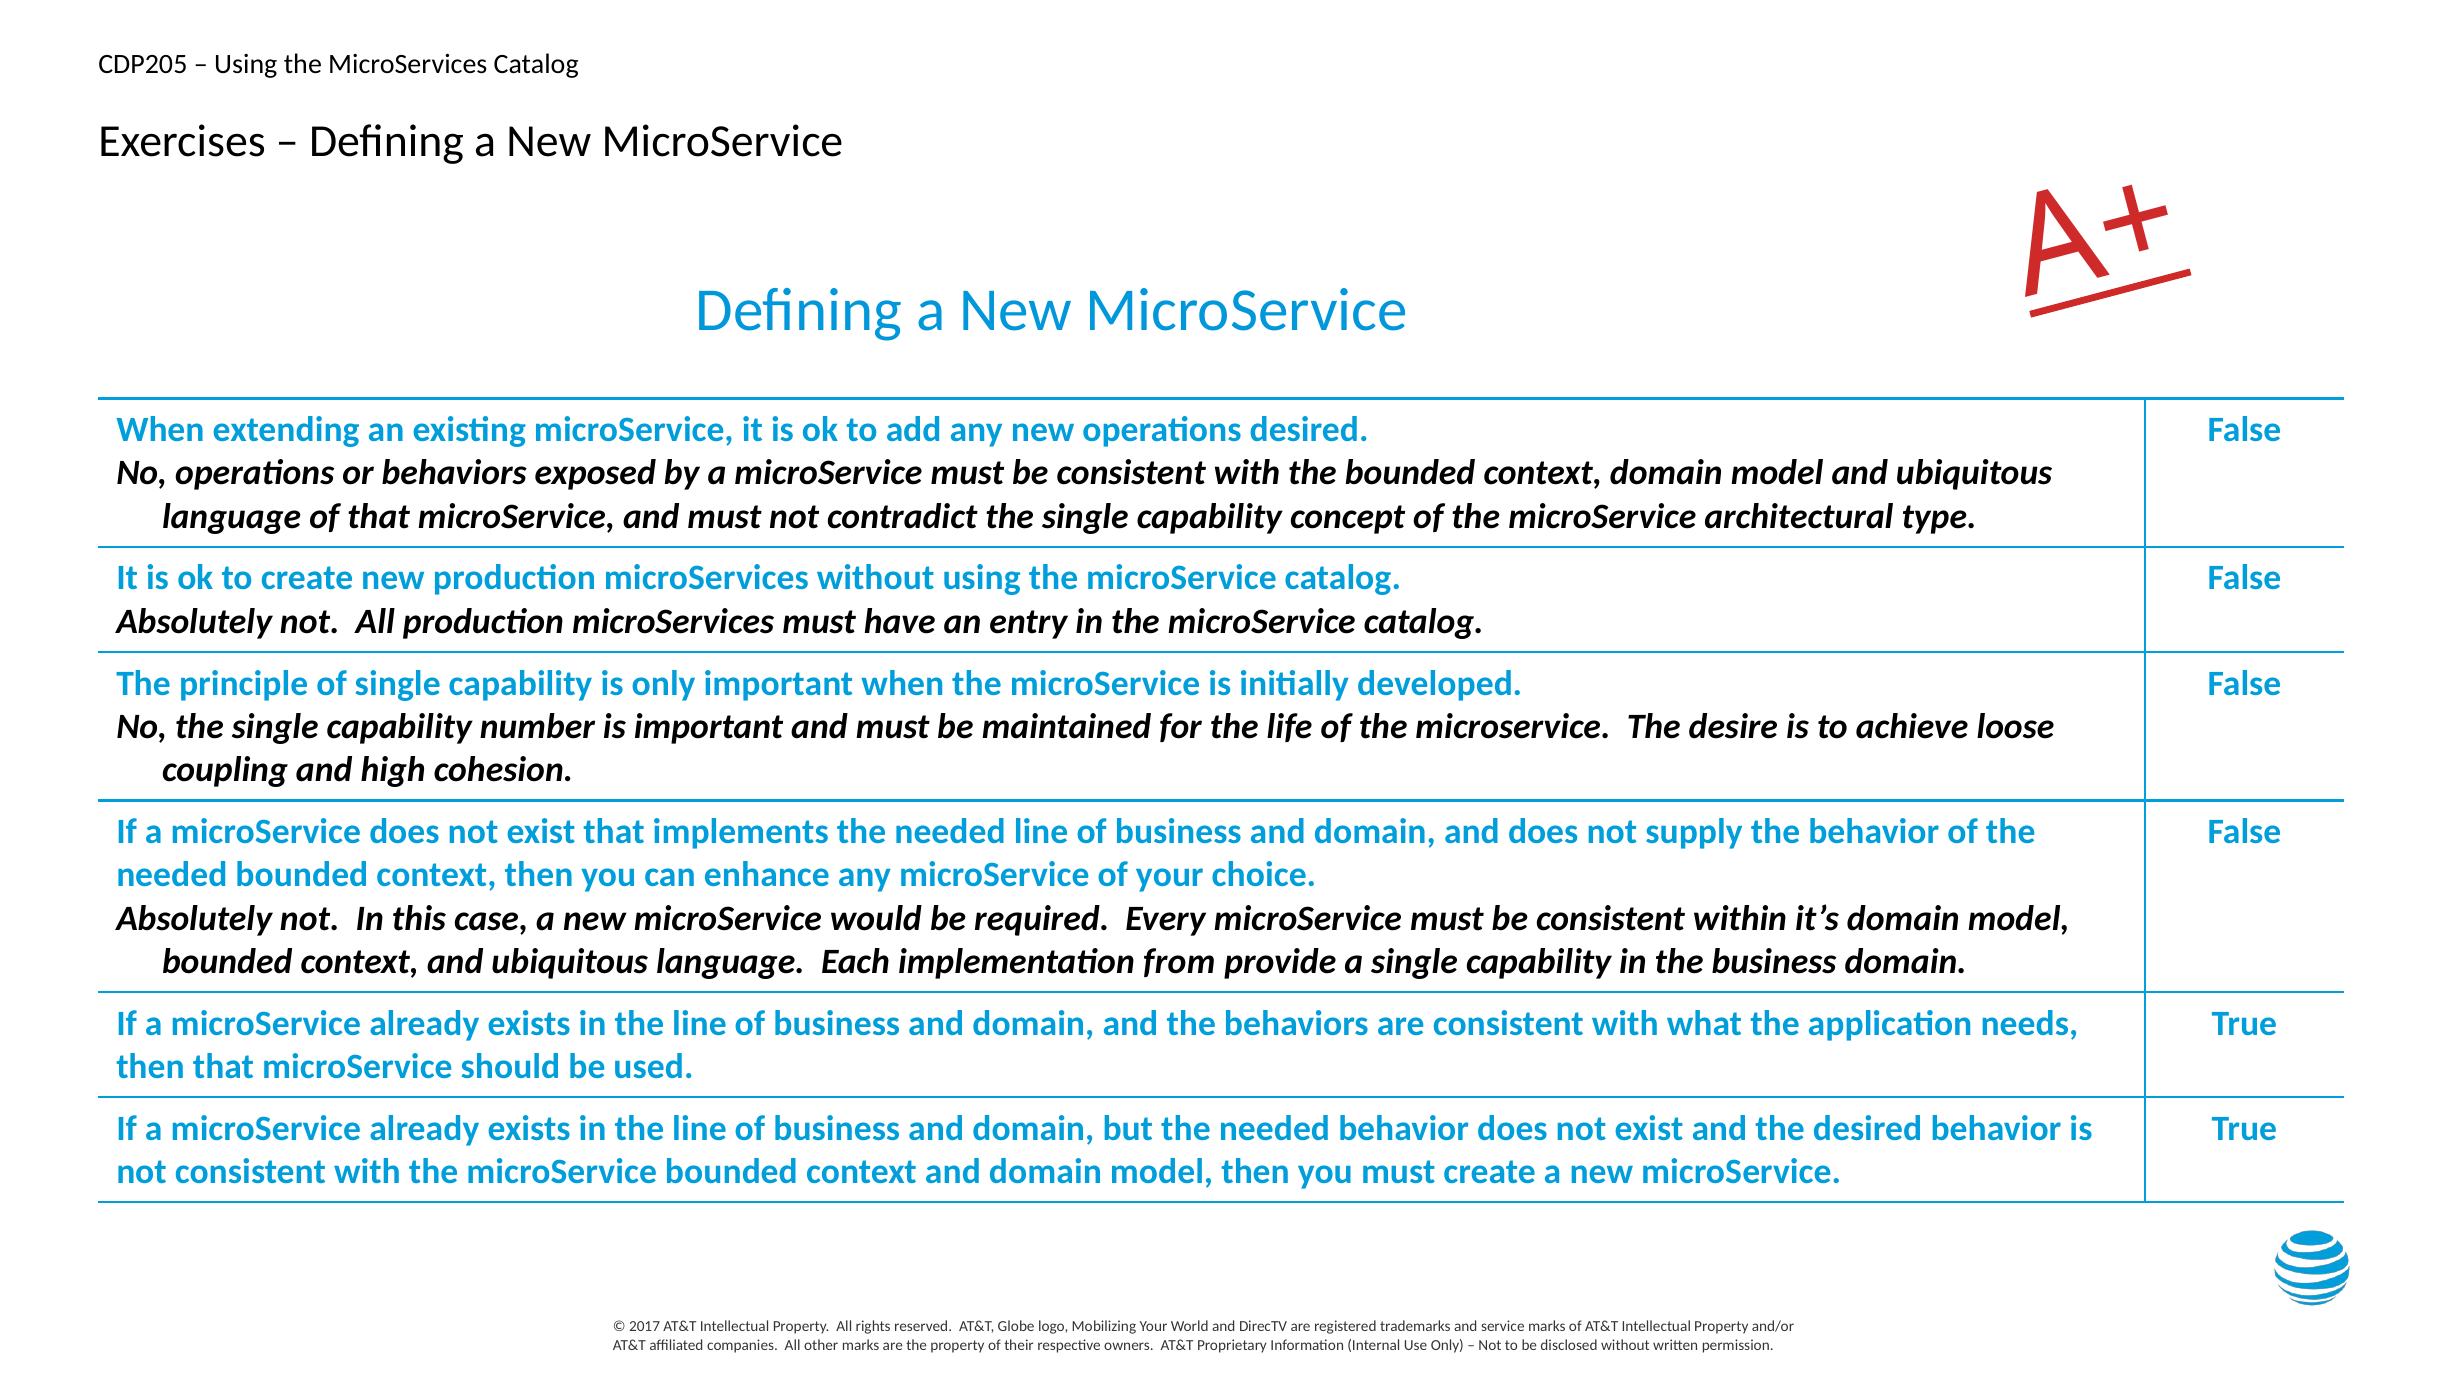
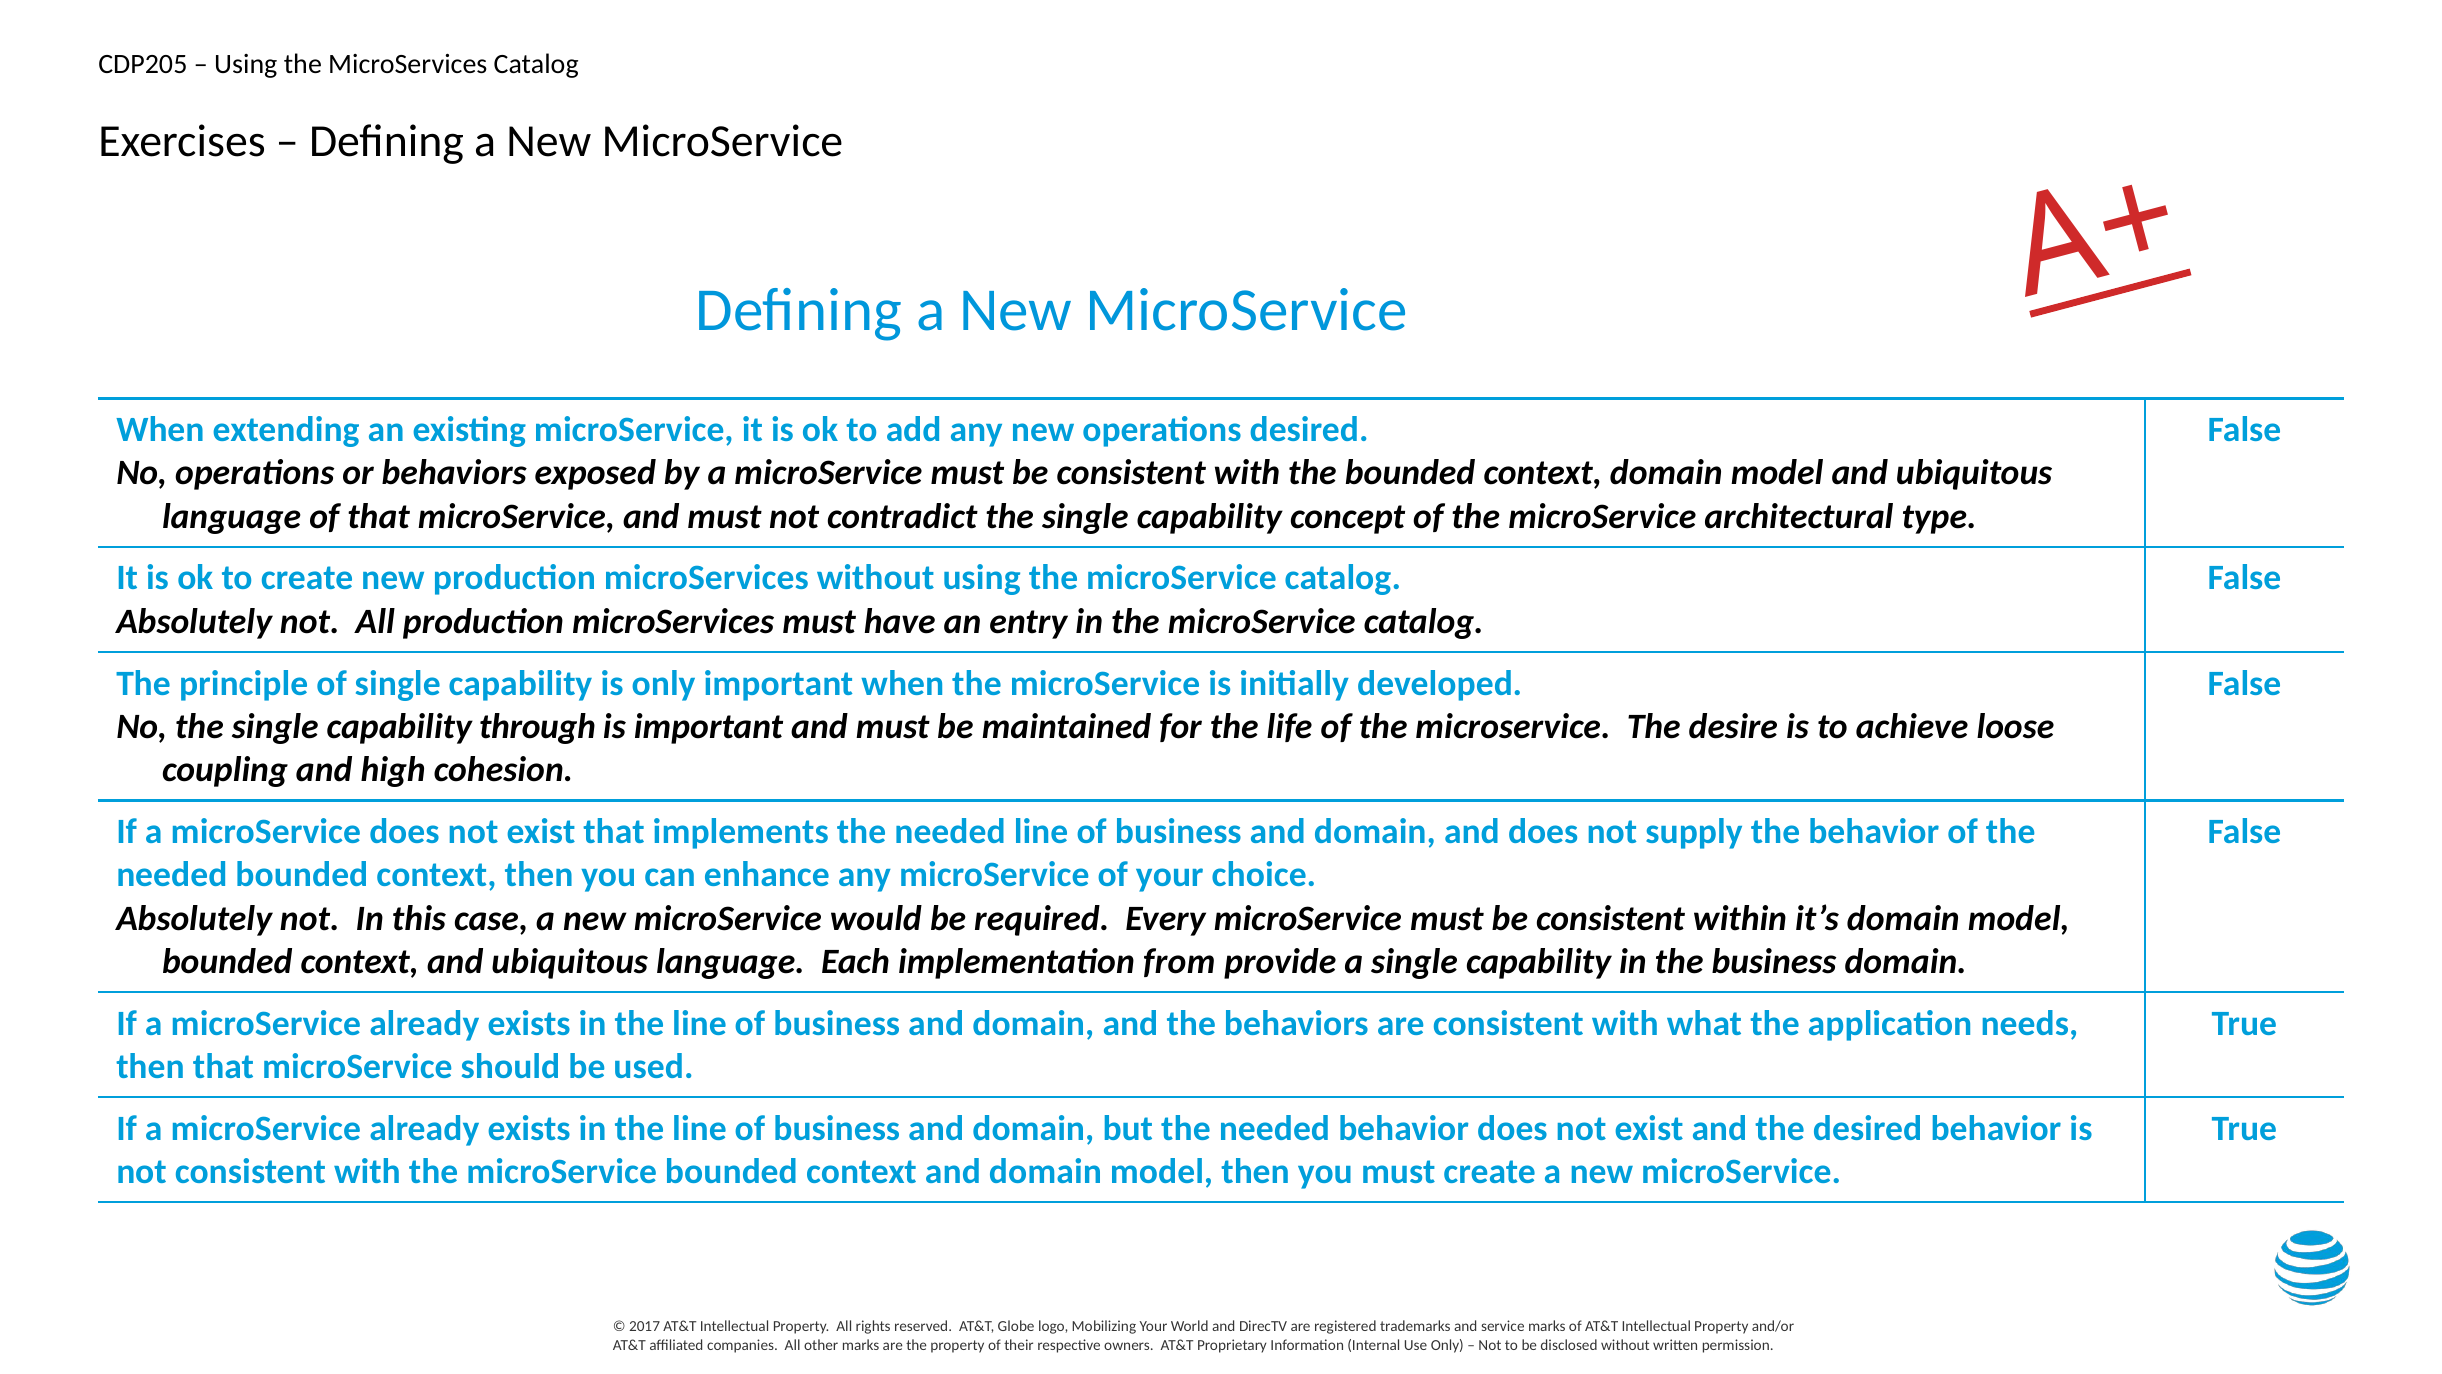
number: number -> through
